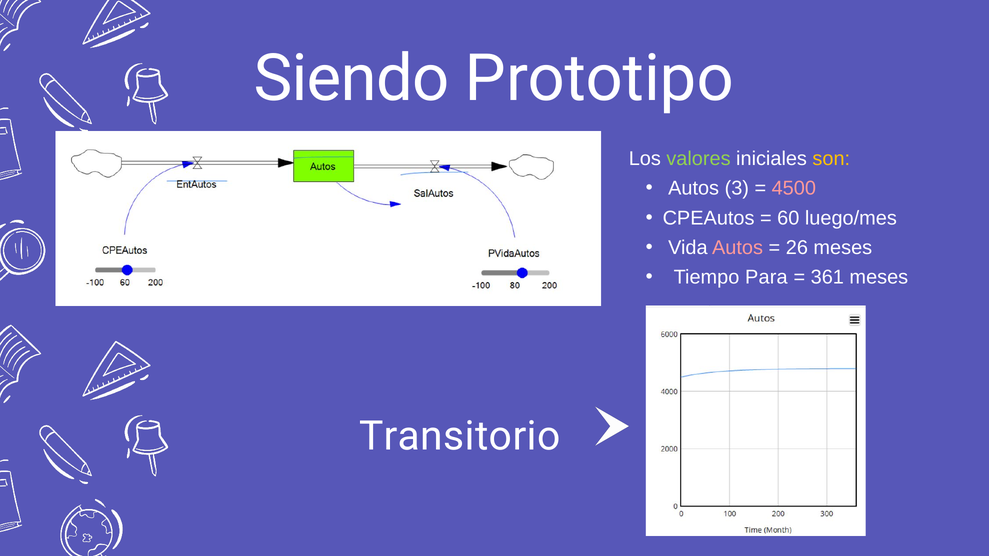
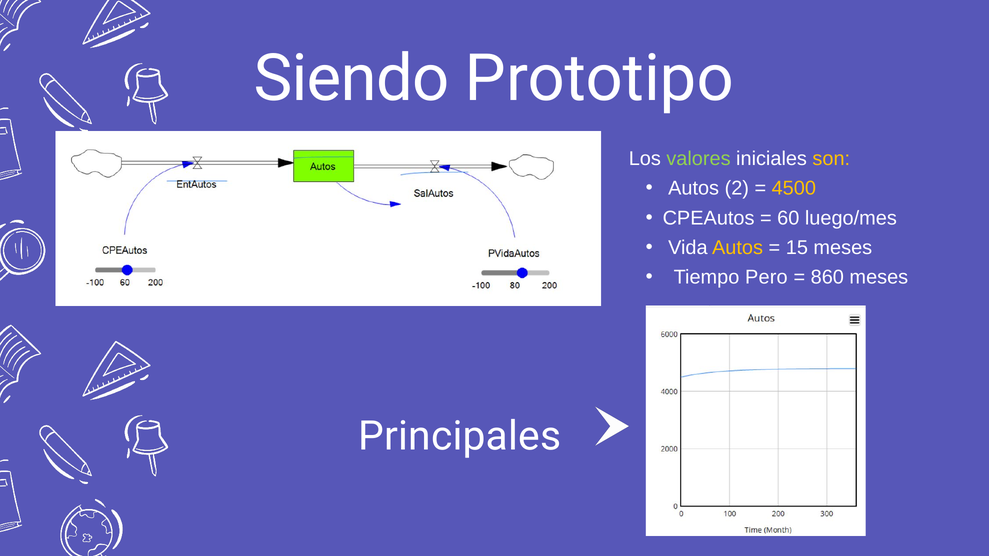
3: 3 -> 2
4500 colour: pink -> yellow
Autos at (738, 248) colour: pink -> yellow
26: 26 -> 15
Para: Para -> Pero
361: 361 -> 860
Transitorio: Transitorio -> Principales
